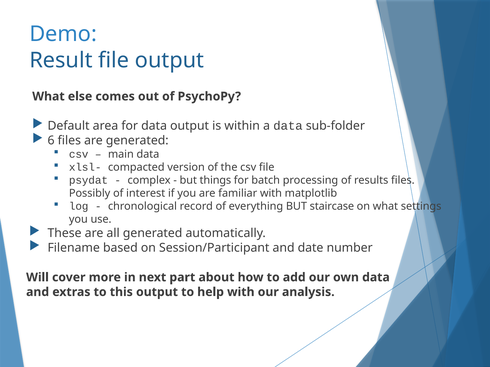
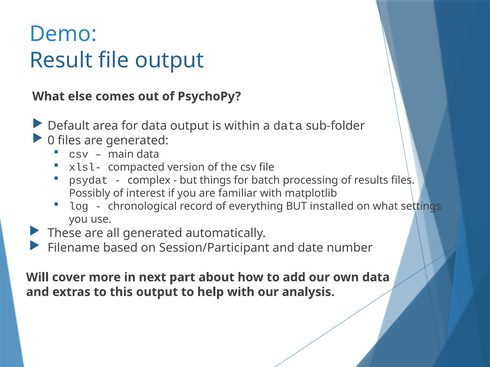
6: 6 -> 0
staircase: staircase -> installed
